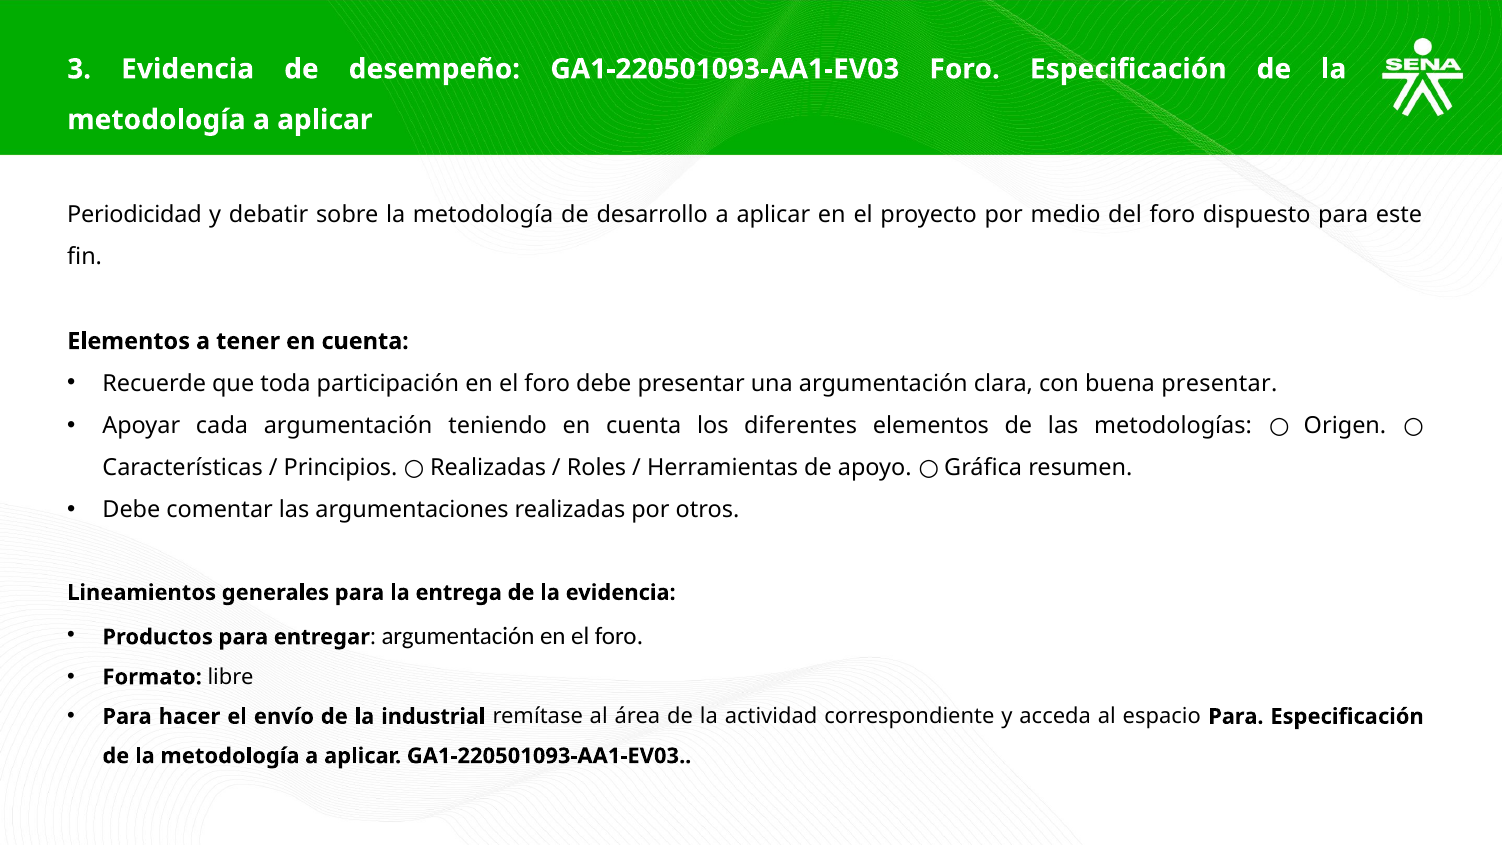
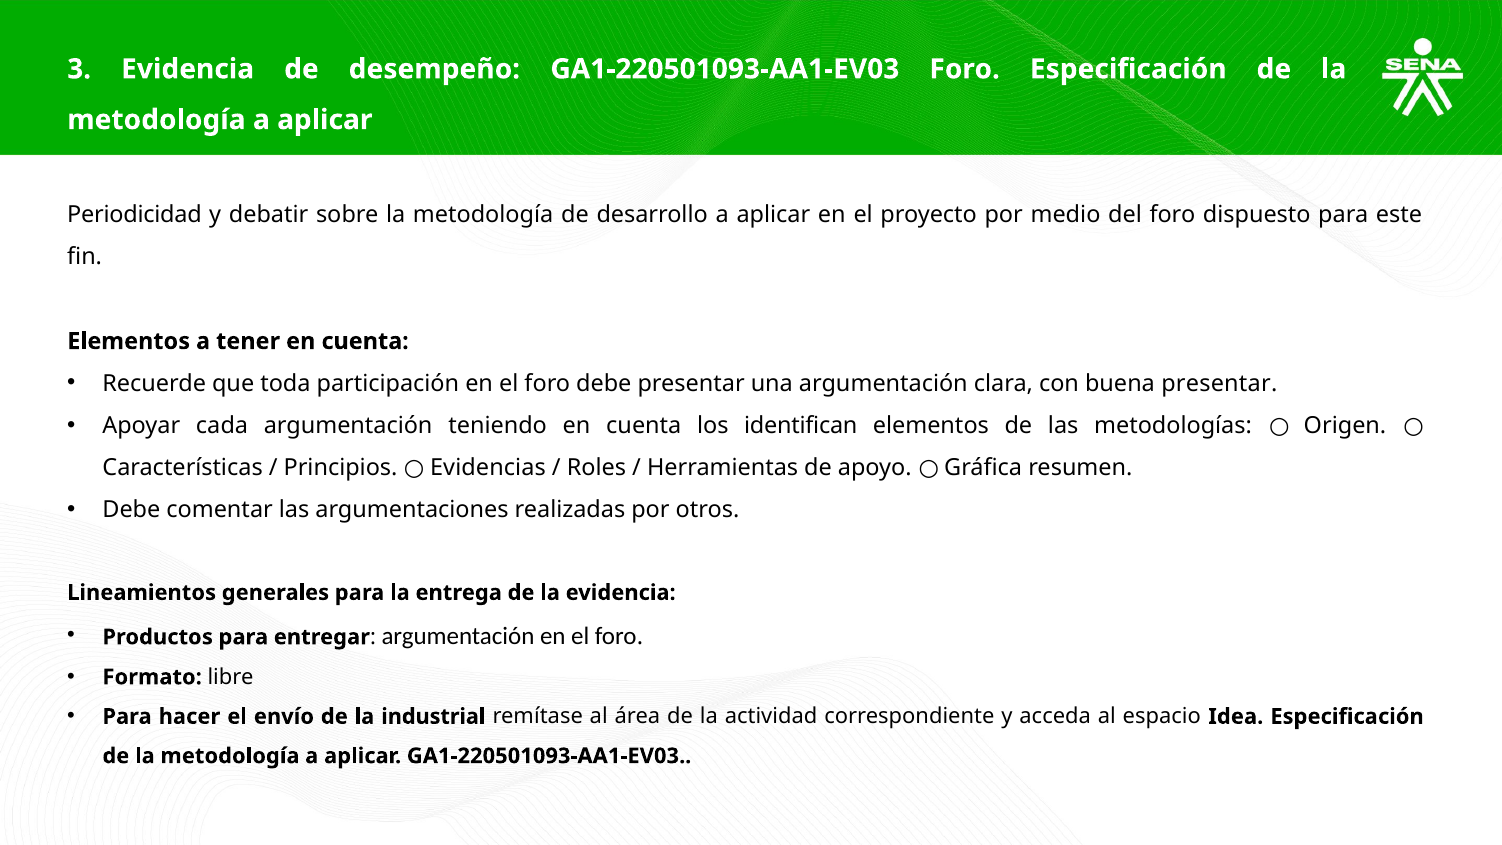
diferentes: diferentes -> identifican
Principios Realizadas: Realizadas -> Evidencias
espacio Para: Para -> Idea
